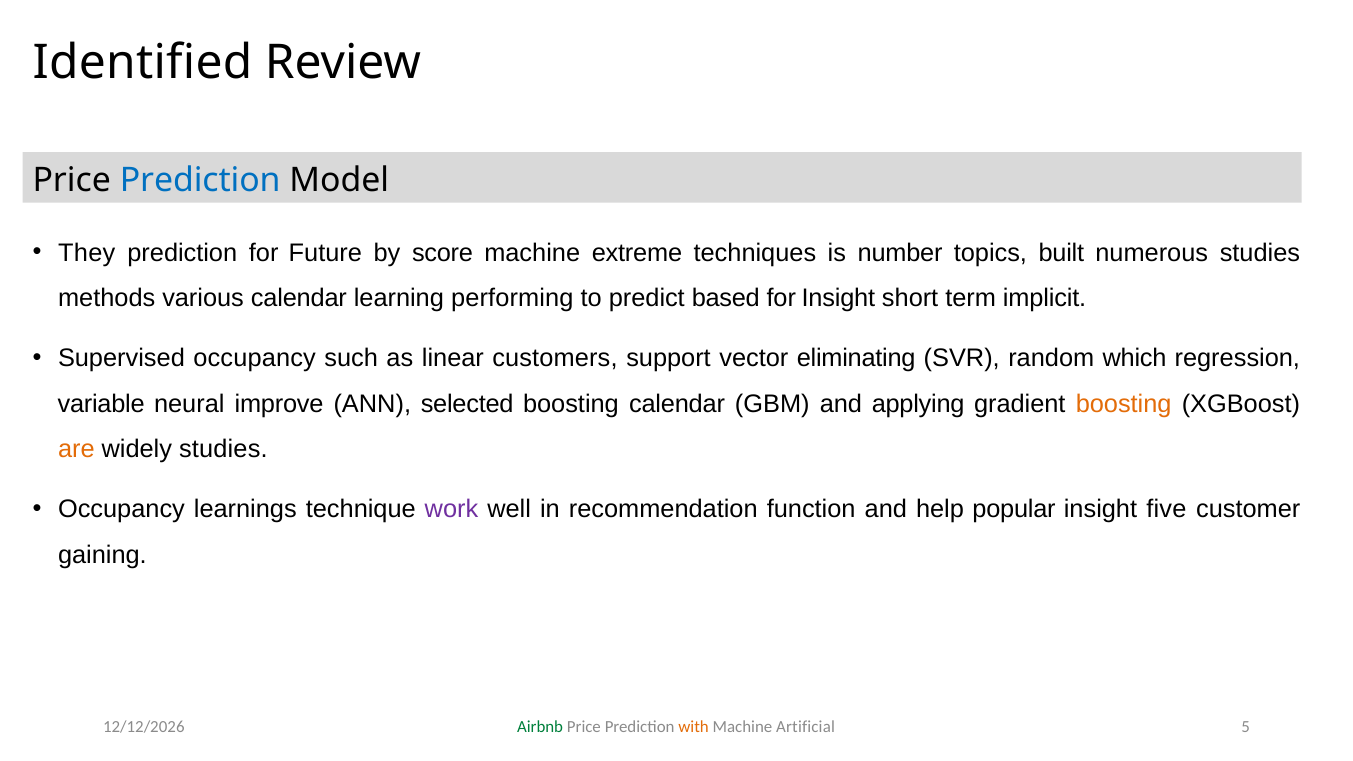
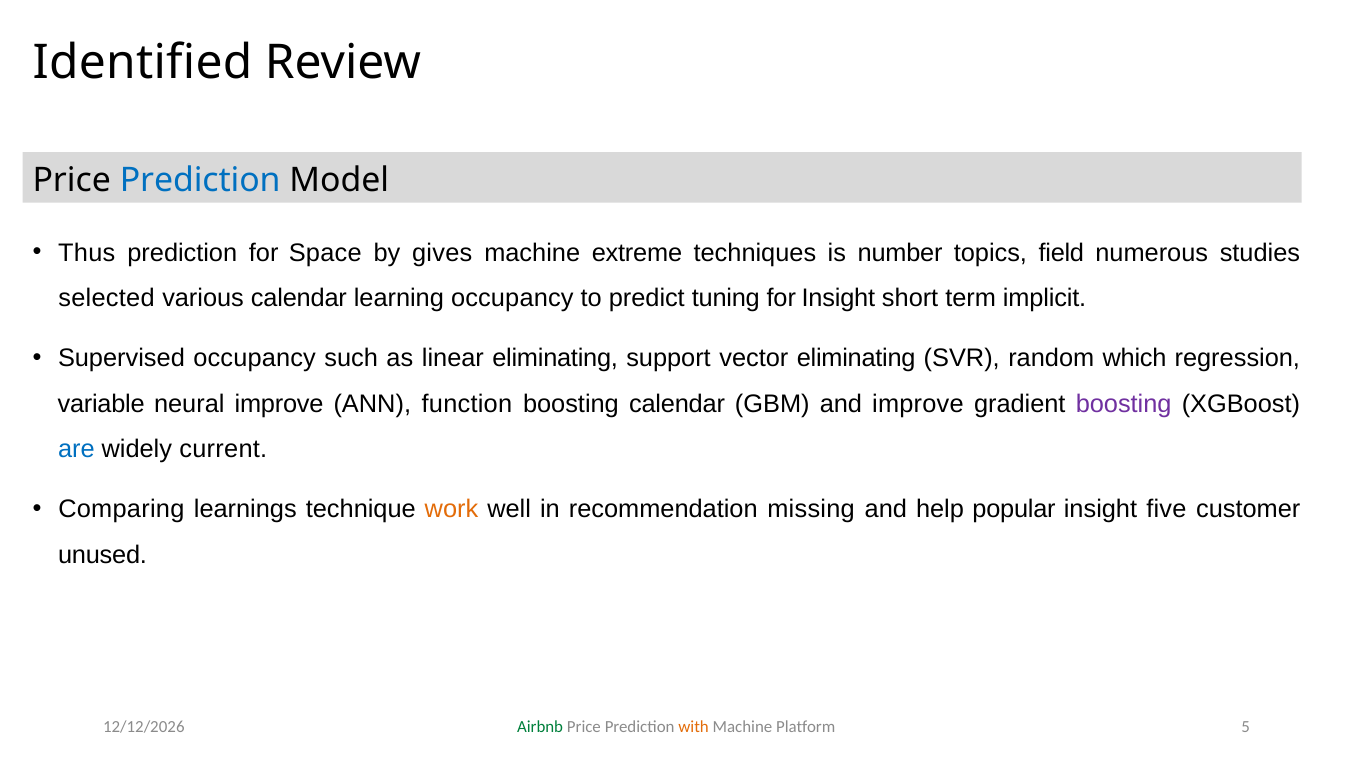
They: They -> Thus
Future: Future -> Space
score: score -> gives
built: built -> field
methods: methods -> selected
learning performing: performing -> occupancy
based: based -> tuning
linear customers: customers -> eliminating
selected: selected -> function
and applying: applying -> improve
boosting at (1124, 404) colour: orange -> purple
are colour: orange -> blue
widely studies: studies -> current
Occupancy at (121, 509): Occupancy -> Comparing
work colour: purple -> orange
function: function -> missing
gaining: gaining -> unused
Artificial: Artificial -> Platform
